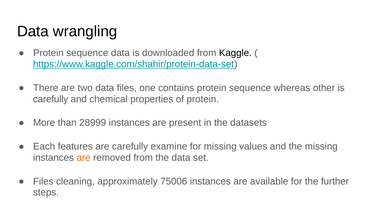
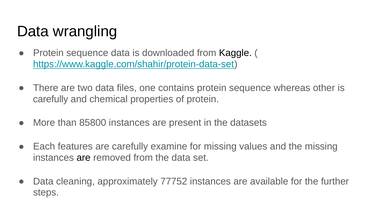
28999: 28999 -> 85800
are at (84, 157) colour: orange -> black
Files at (43, 181): Files -> Data
75006: 75006 -> 77752
